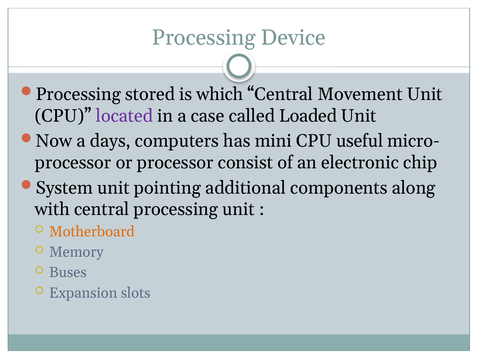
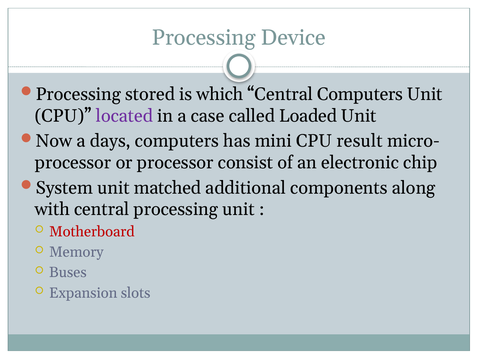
Central Movement: Movement -> Computers
useful: useful -> result
pointing: pointing -> matched
Motherboard colour: orange -> red
